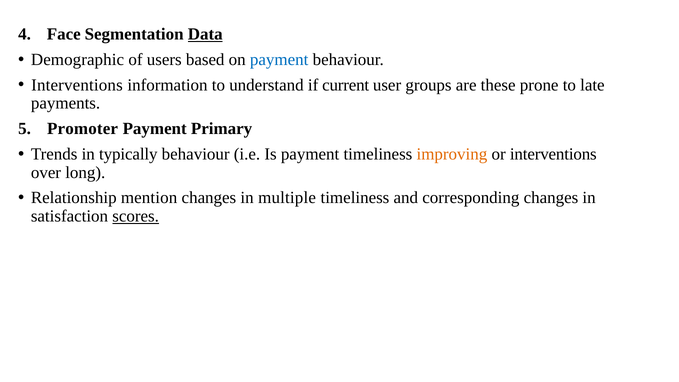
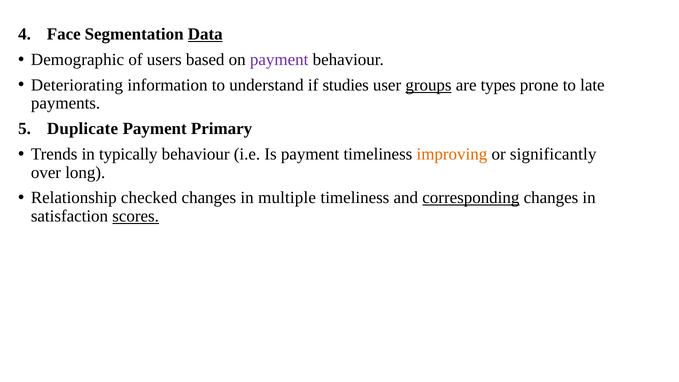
payment at (279, 60) colour: blue -> purple
Interventions at (77, 85): Interventions -> Deteriorating
current: current -> studies
groups underline: none -> present
these: these -> types
Promoter: Promoter -> Duplicate
or interventions: interventions -> significantly
mention: mention -> checked
corresponding underline: none -> present
